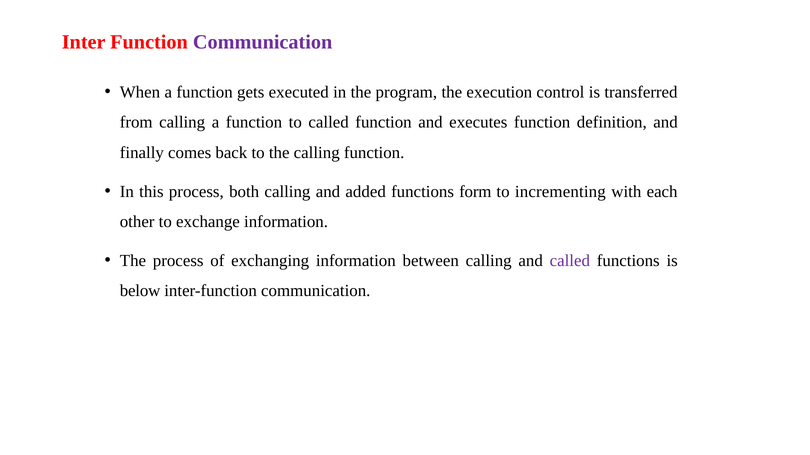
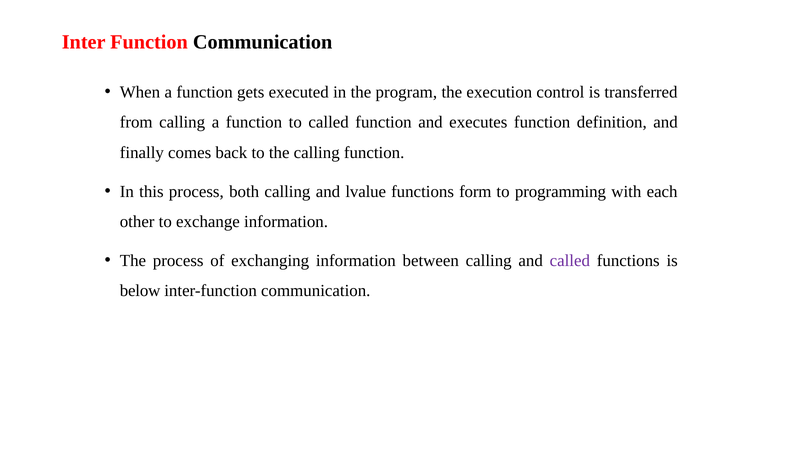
Communication at (263, 42) colour: purple -> black
added: added -> lvalue
incrementing: incrementing -> programming
